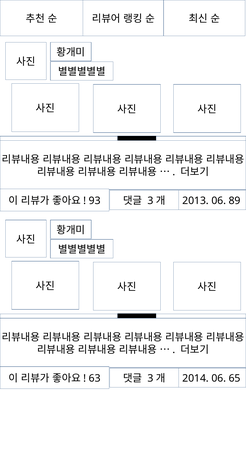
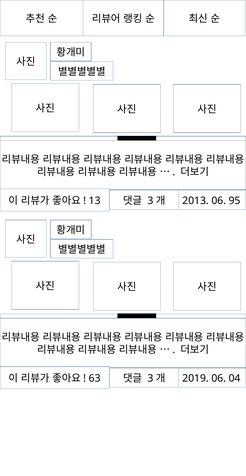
93: 93 -> 13
89: 89 -> 95
2014: 2014 -> 2019
65: 65 -> 04
